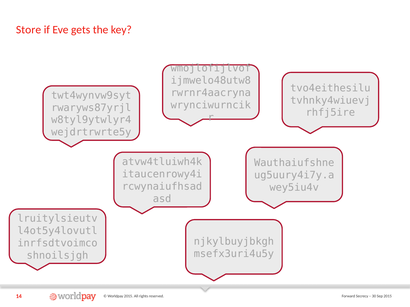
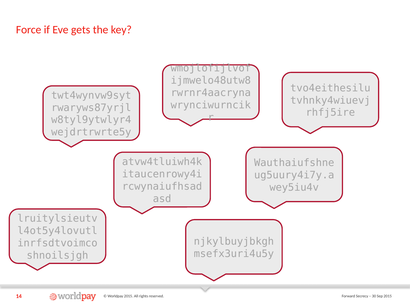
Store: Store -> Force
